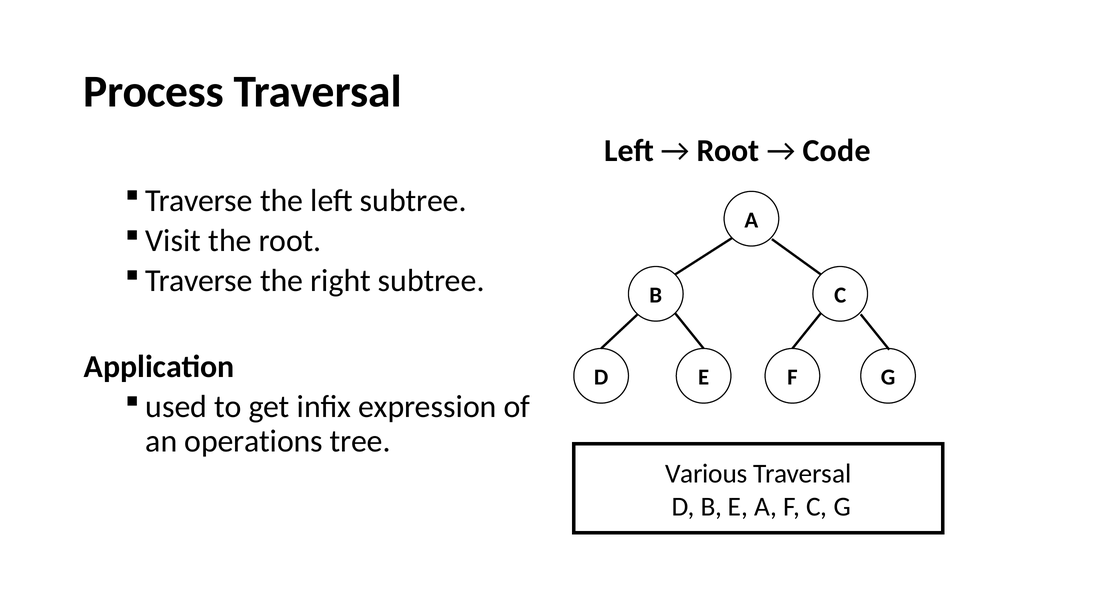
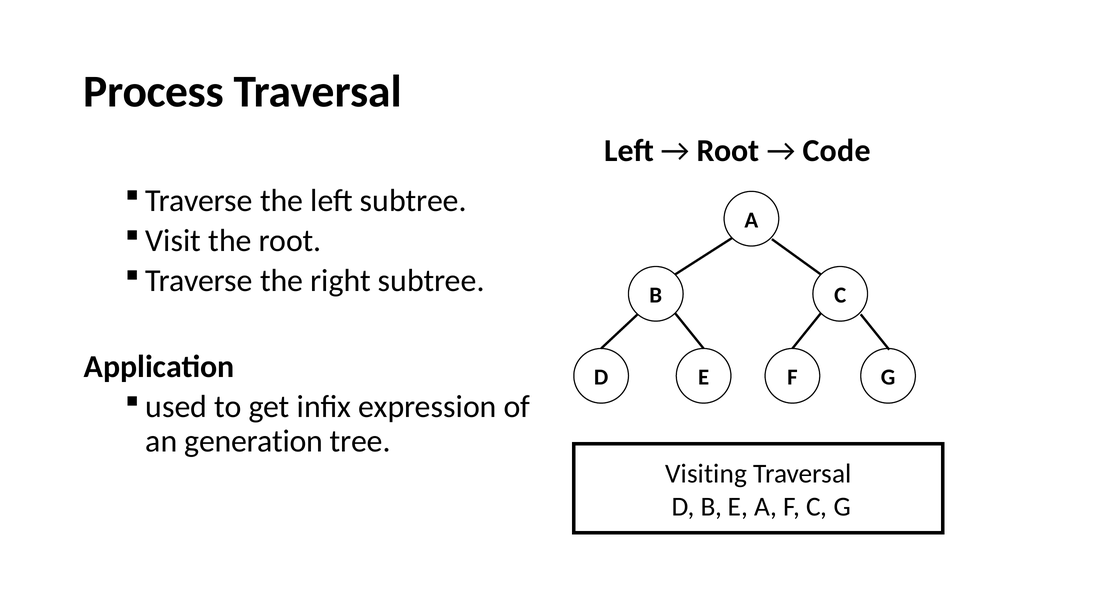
operations: operations -> generation
Various: Various -> Visiting
